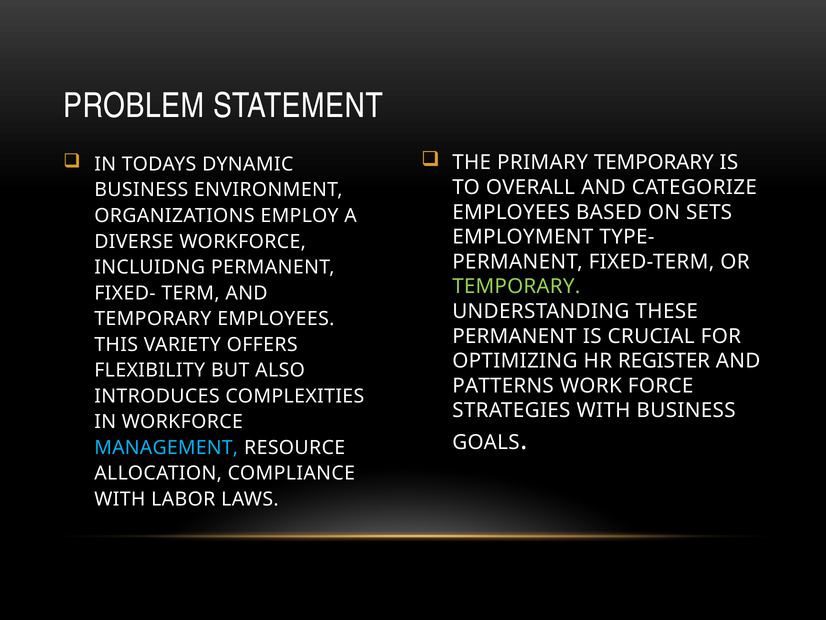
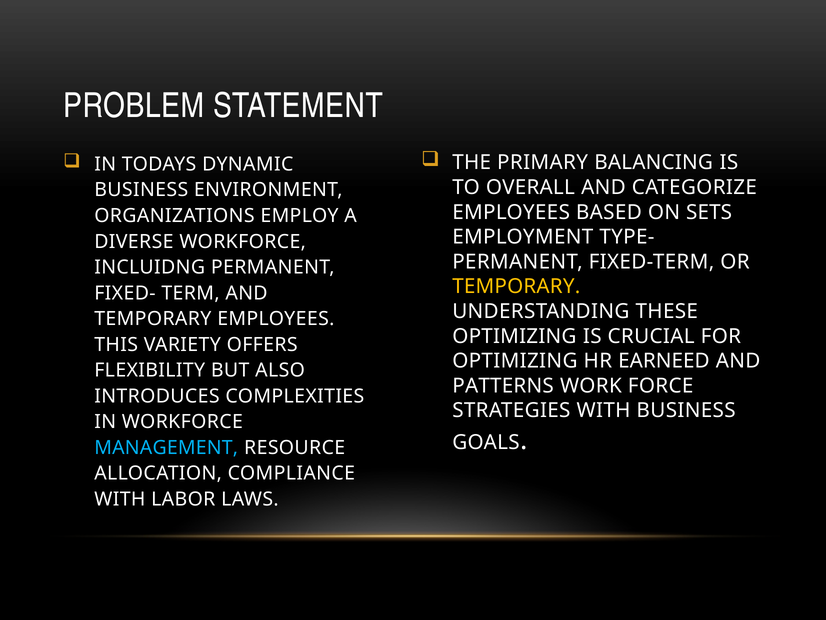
PRIMARY TEMPORARY: TEMPORARY -> BALANCING
TEMPORARY at (516, 286) colour: light green -> yellow
PERMANENT at (514, 336): PERMANENT -> OPTIMIZING
REGISTER: REGISTER -> EARNEED
